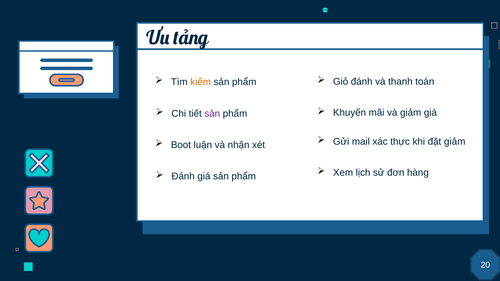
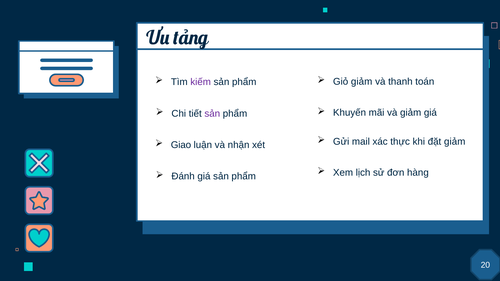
Giỏ đánh: đánh -> giảm
kiếm colour: orange -> purple
Boot: Boot -> Giao
